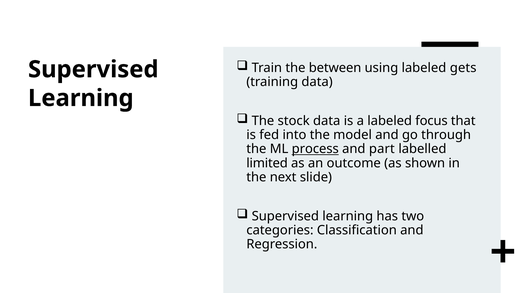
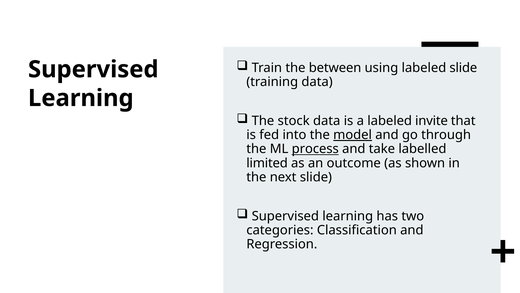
labeled gets: gets -> slide
focus: focus -> invite
model underline: none -> present
part: part -> take
